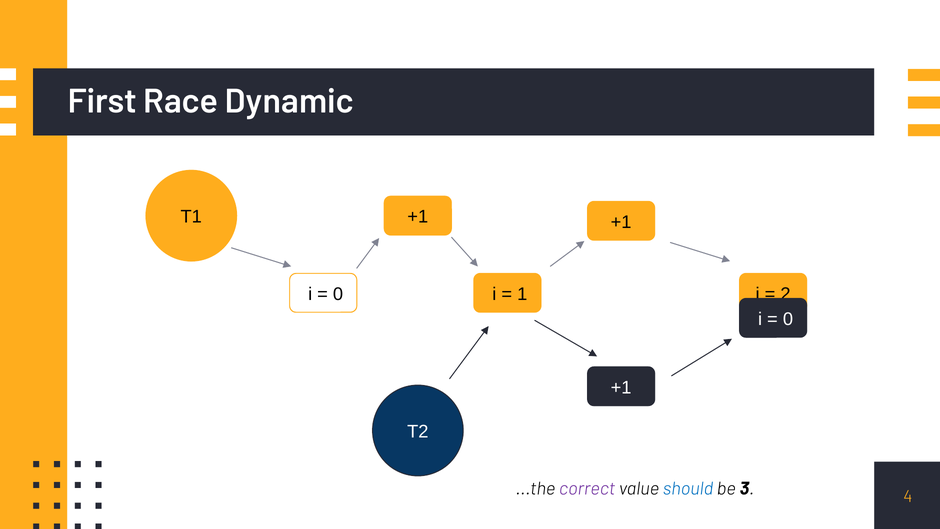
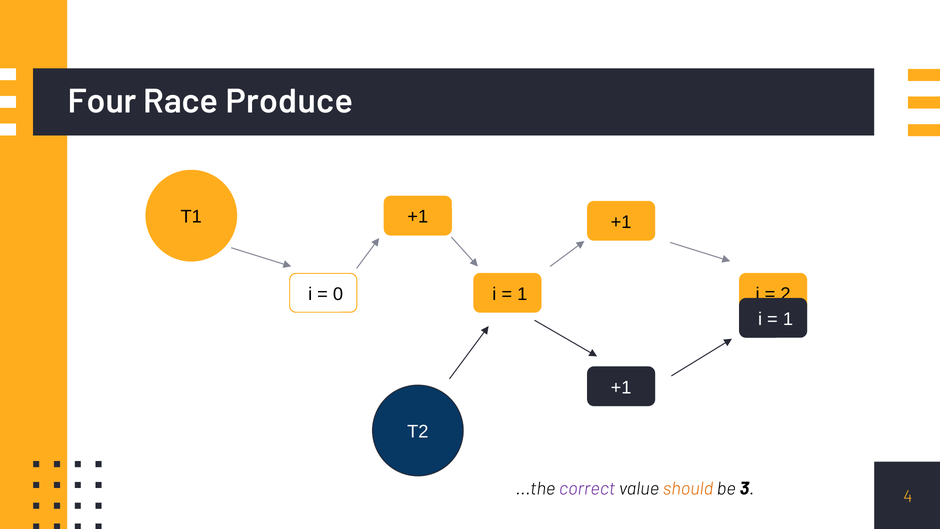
First: First -> Four
Dynamic: Dynamic -> Produce
0 at (788, 319): 0 -> 1
should colour: blue -> orange
